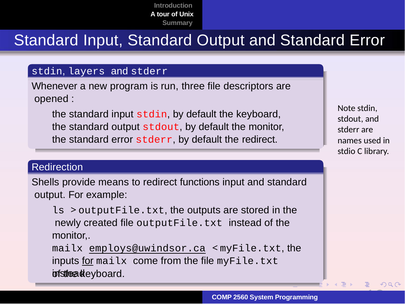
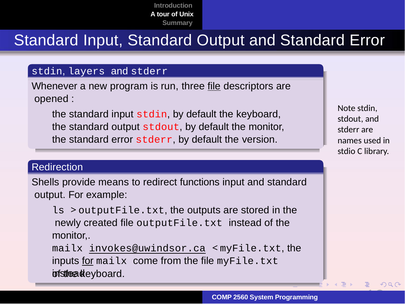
file at (214, 86) underline: none -> present
the redirect: redirect -> version
employs@uwindsor.ca: employs@uwindsor.ca -> invokes@uwindsor.ca
